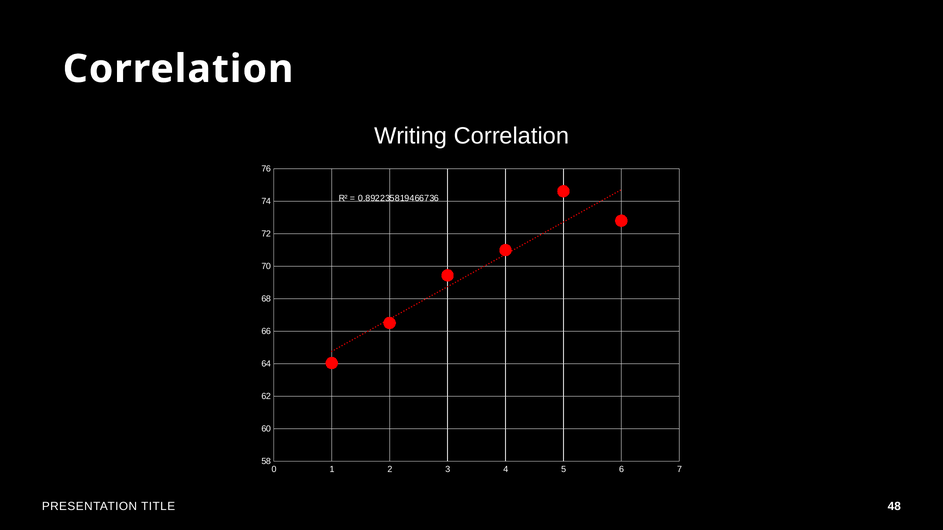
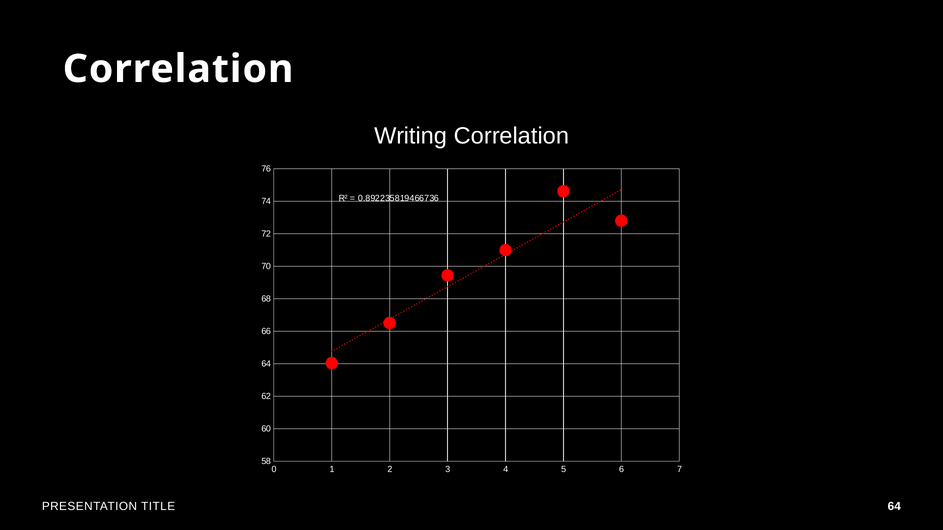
TITLE 48: 48 -> 64
